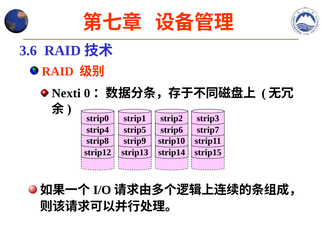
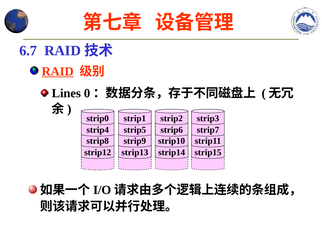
3.6: 3.6 -> 6.7
RAID at (58, 72) underline: none -> present
Nexti: Nexti -> Lines
